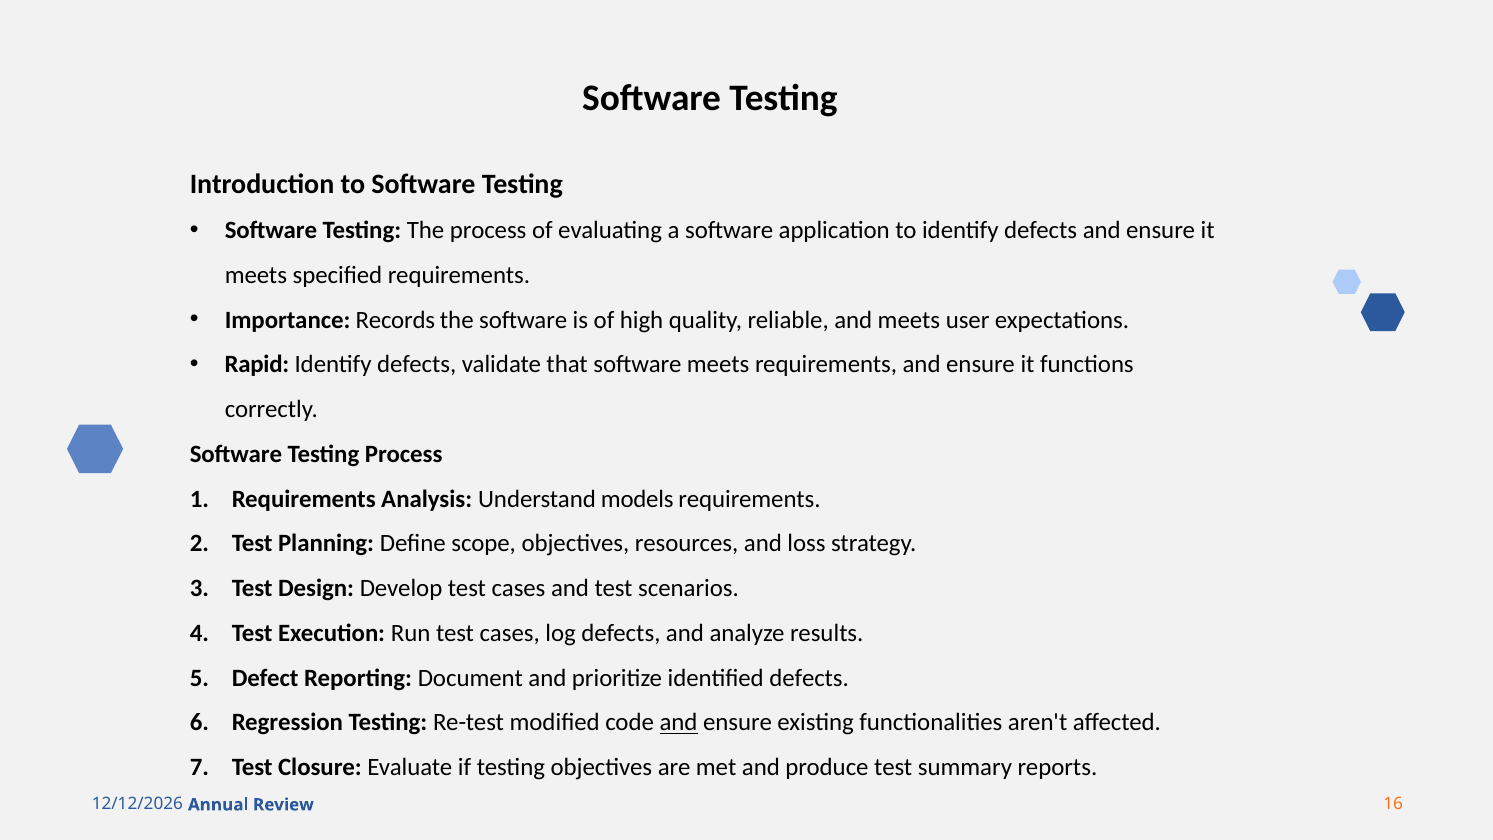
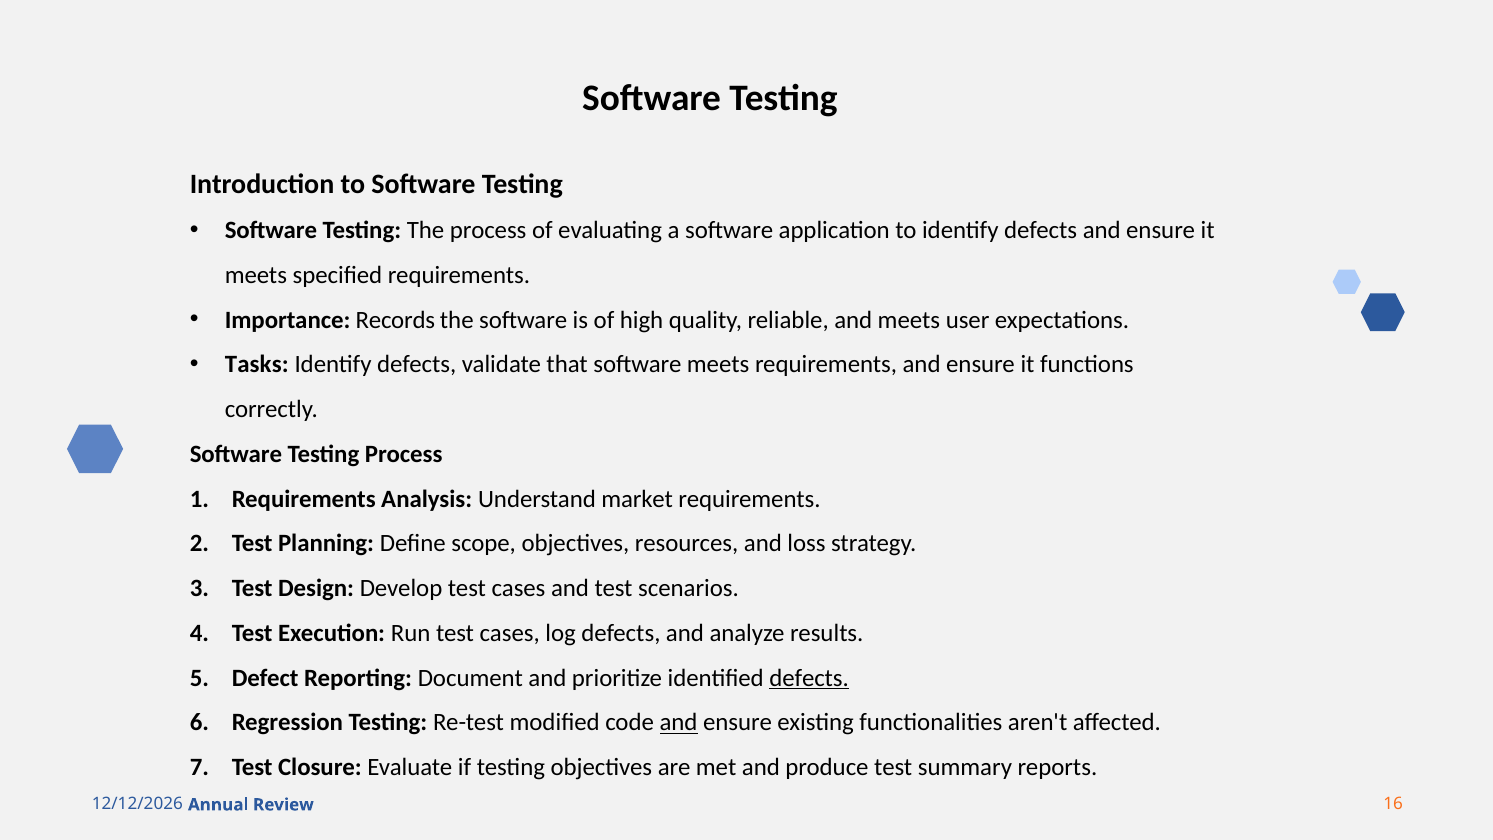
Rapid: Rapid -> Tasks
models: models -> market
defects at (809, 678) underline: none -> present
